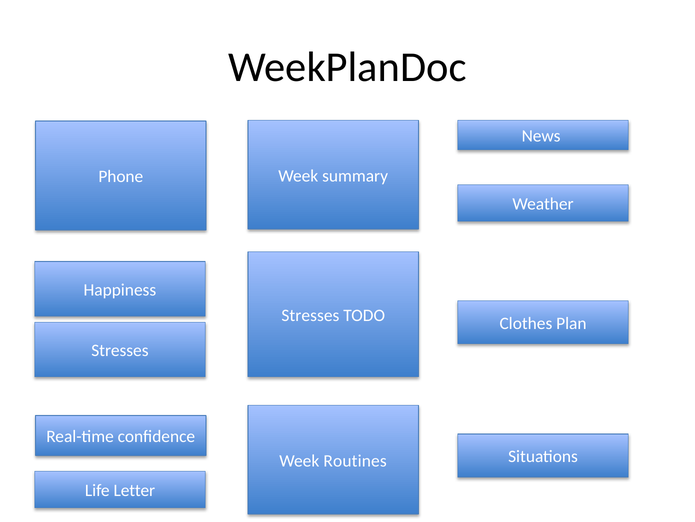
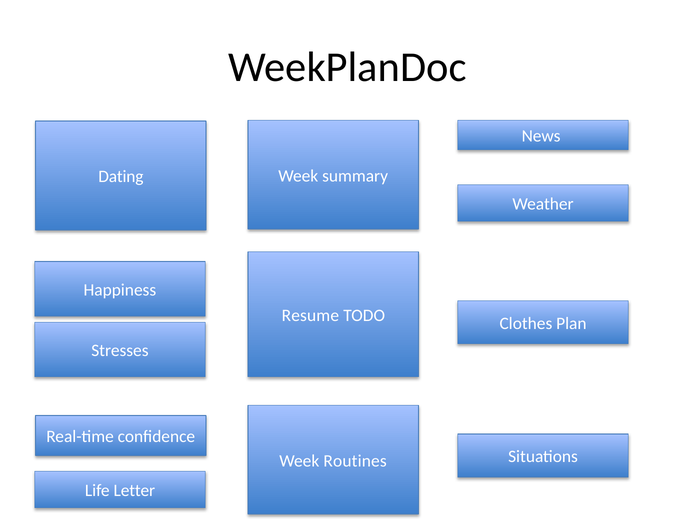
Phone: Phone -> Dating
Stresses at (310, 315): Stresses -> Resume
